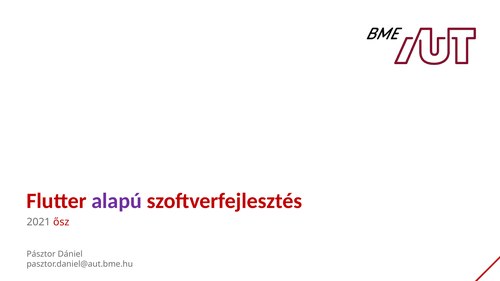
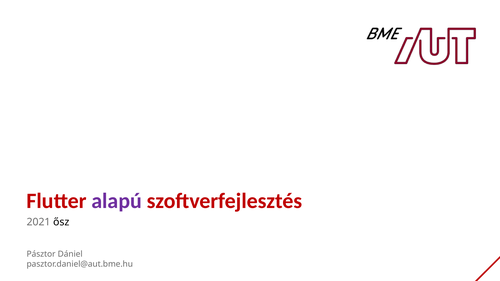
ősz colour: red -> black
